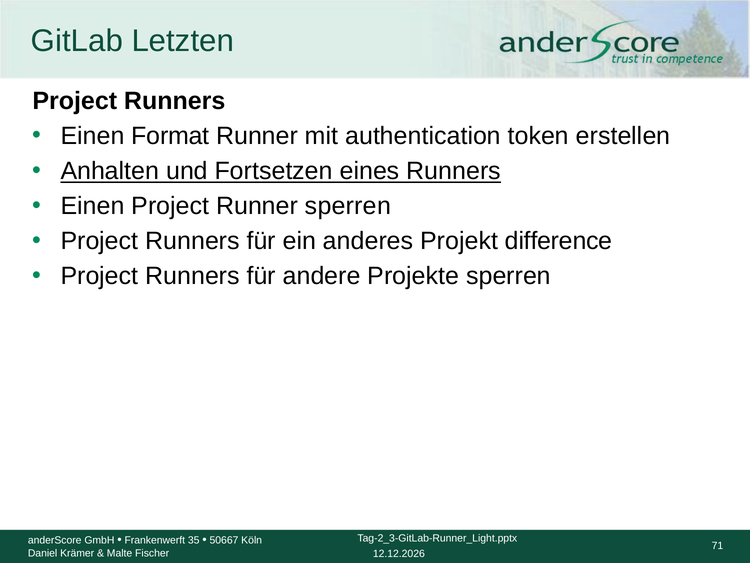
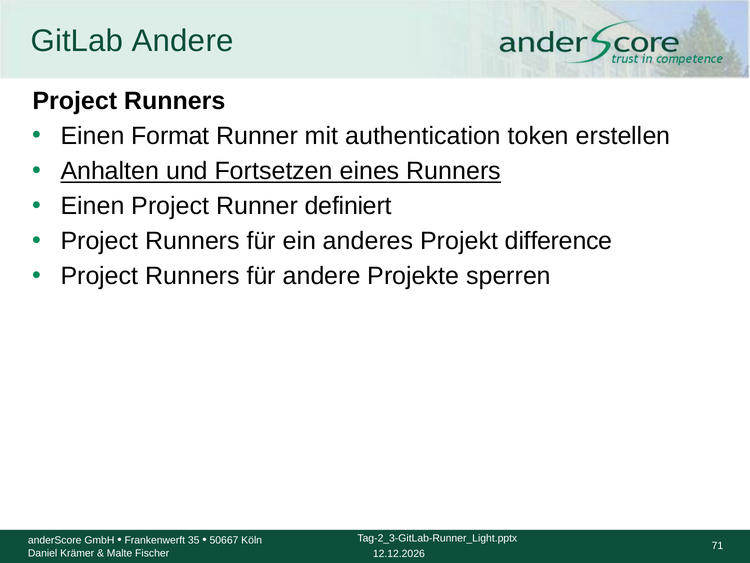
GitLab Letzten: Letzten -> Andere
Runner sperren: sperren -> definiert
